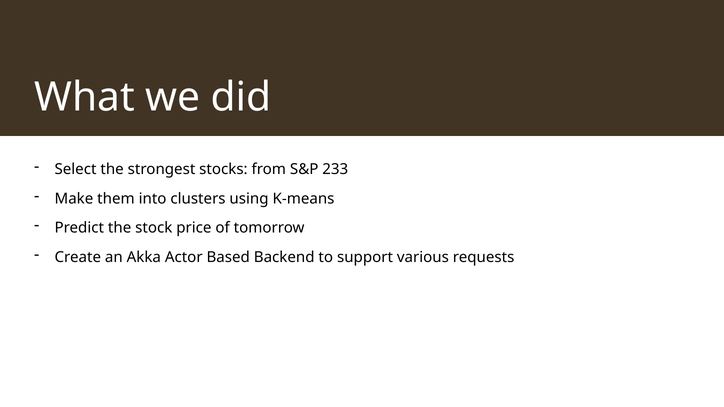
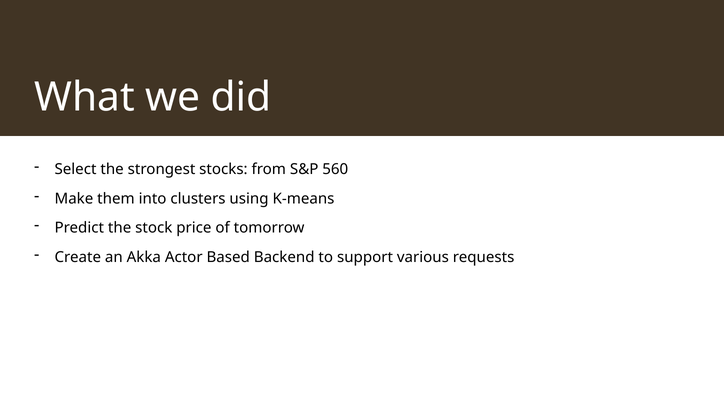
233: 233 -> 560
